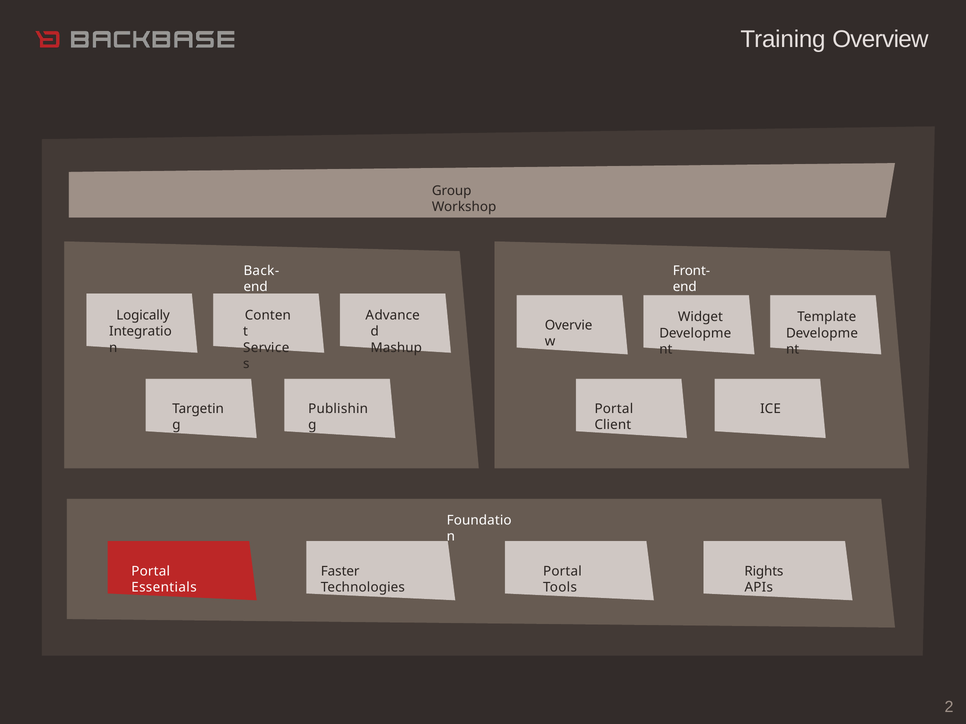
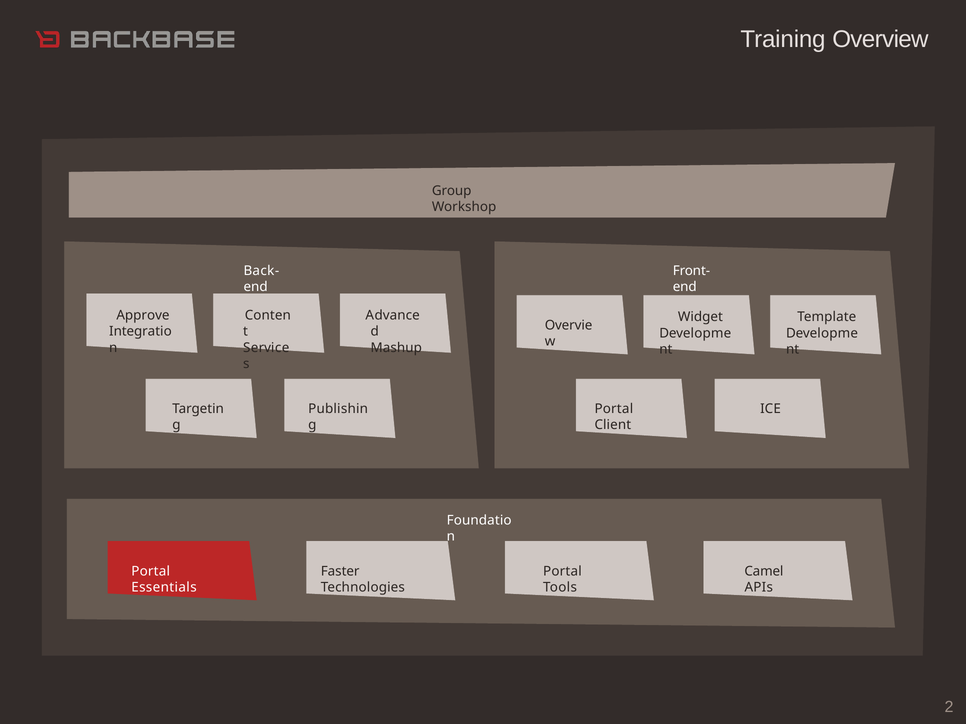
Logically: Logically -> Approve
Rights: Rights -> Camel
